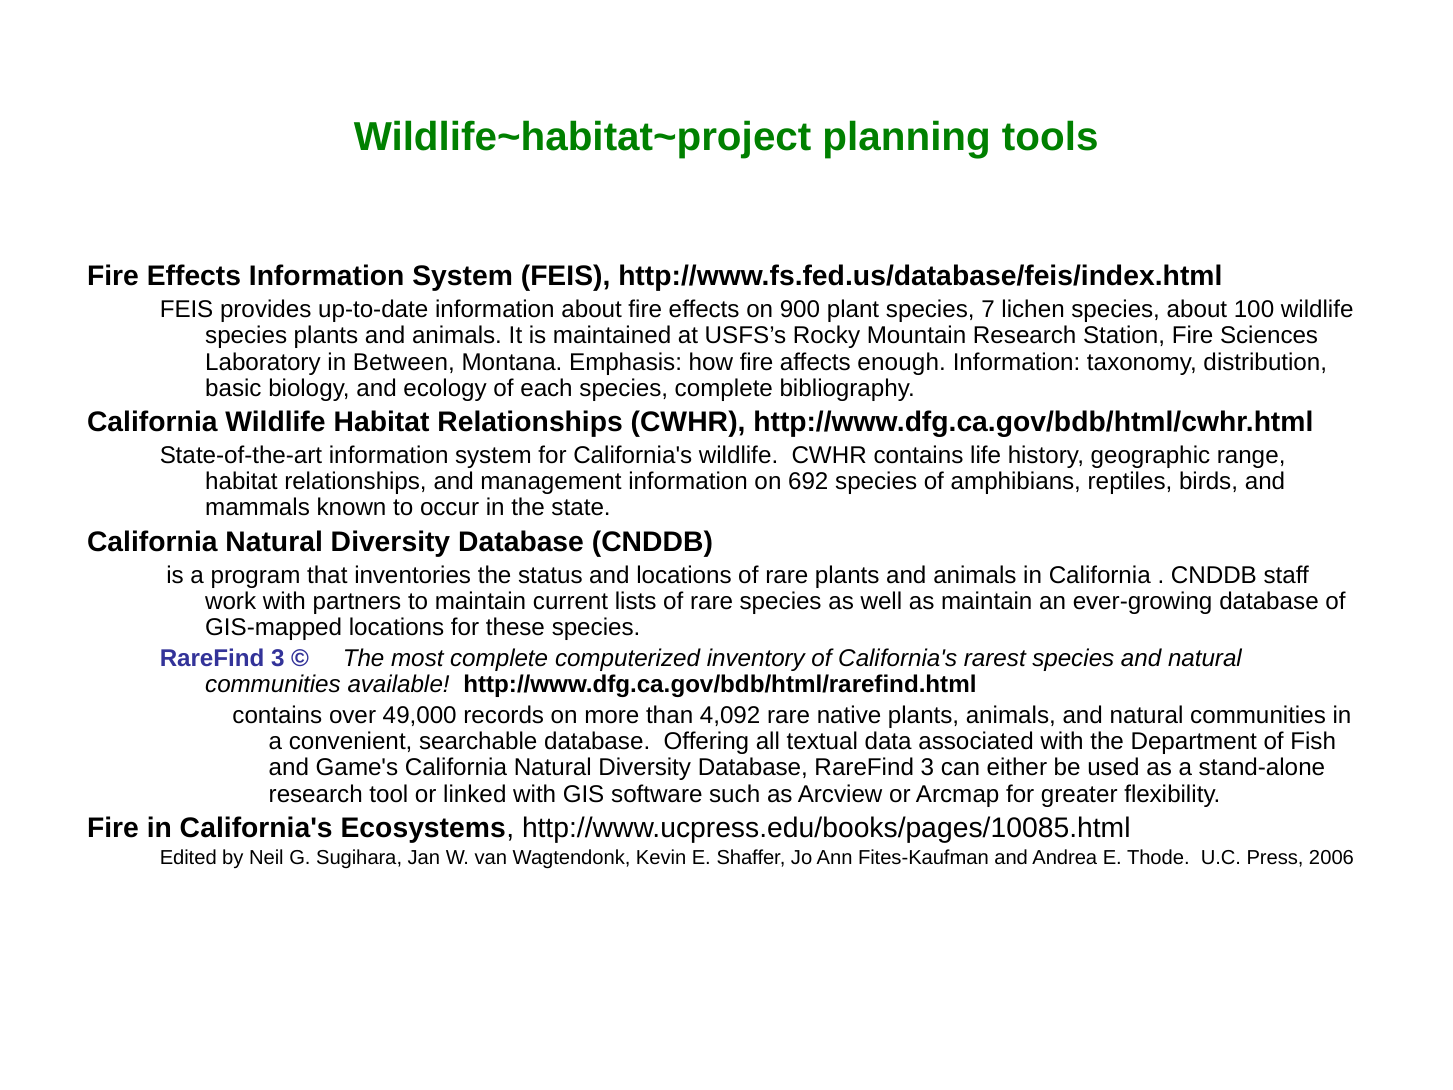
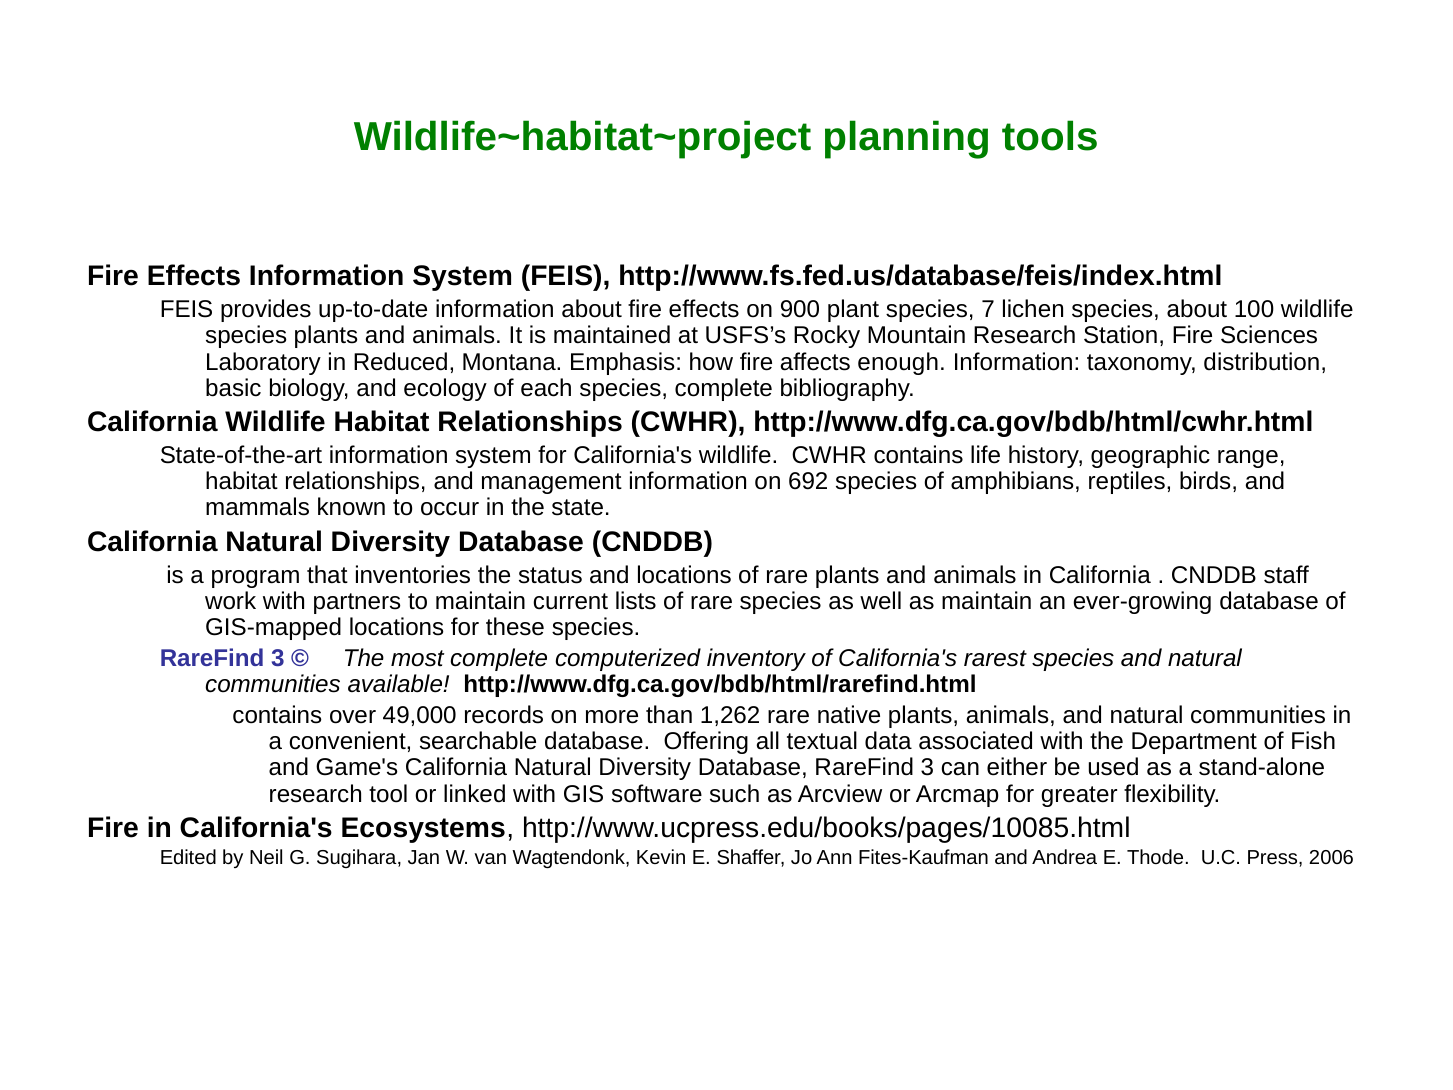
Between: Between -> Reduced
4,092: 4,092 -> 1,262
